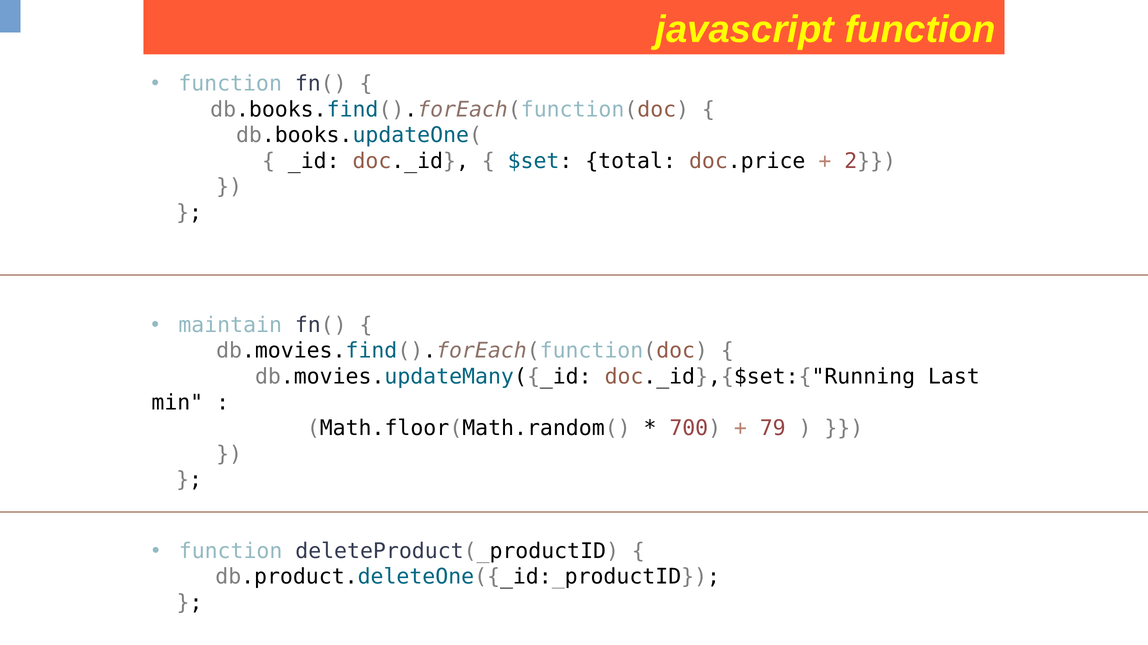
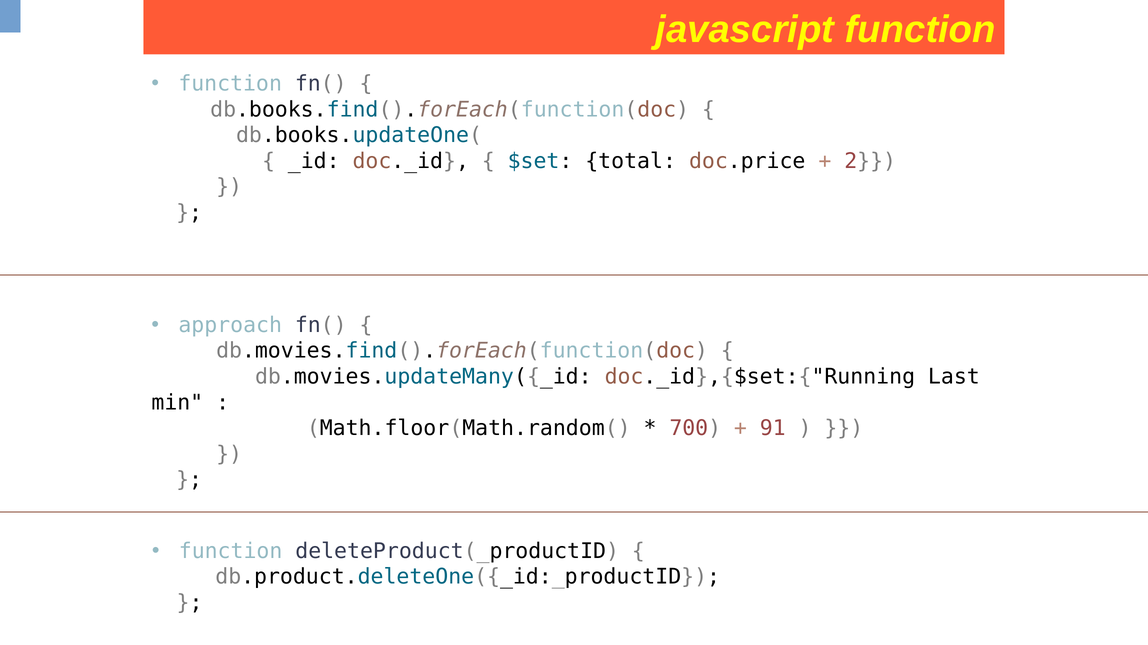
maintain: maintain -> approach
79: 79 -> 91
